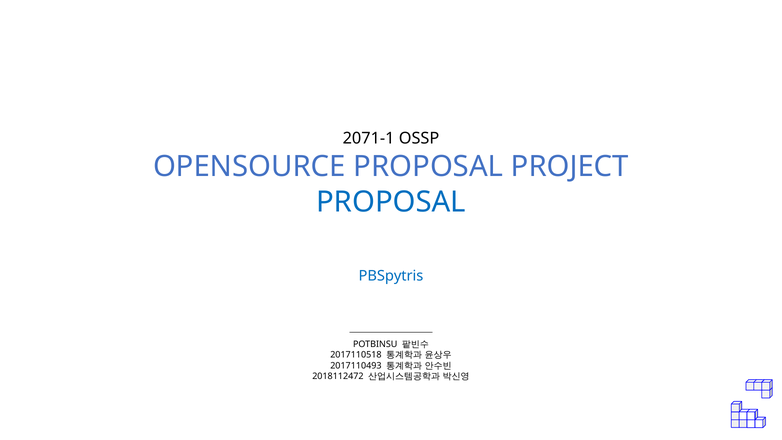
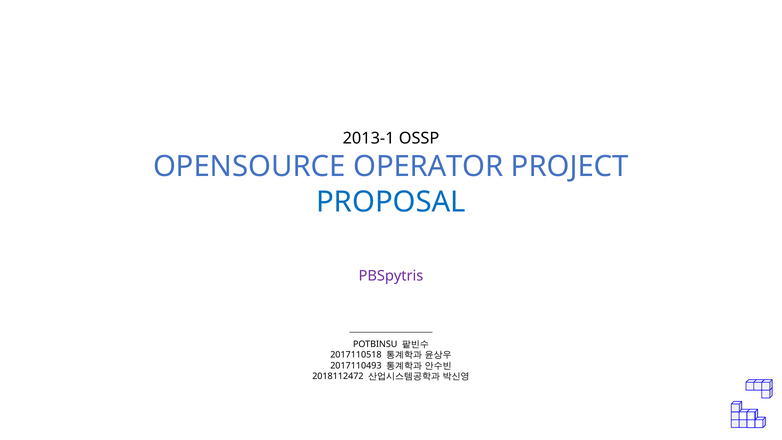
2071-1: 2071-1 -> 2013-1
OPENSOURCE PROPOSAL: PROPOSAL -> OPERATOR
PBSpytris colour: blue -> purple
